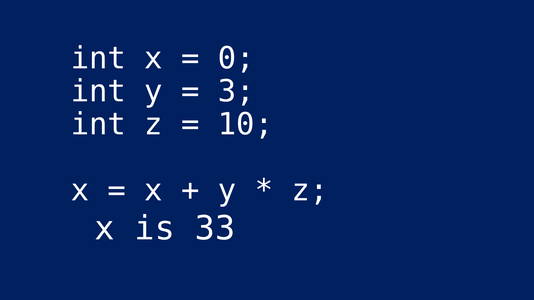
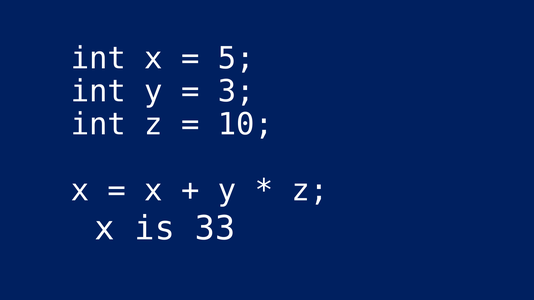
0: 0 -> 5
